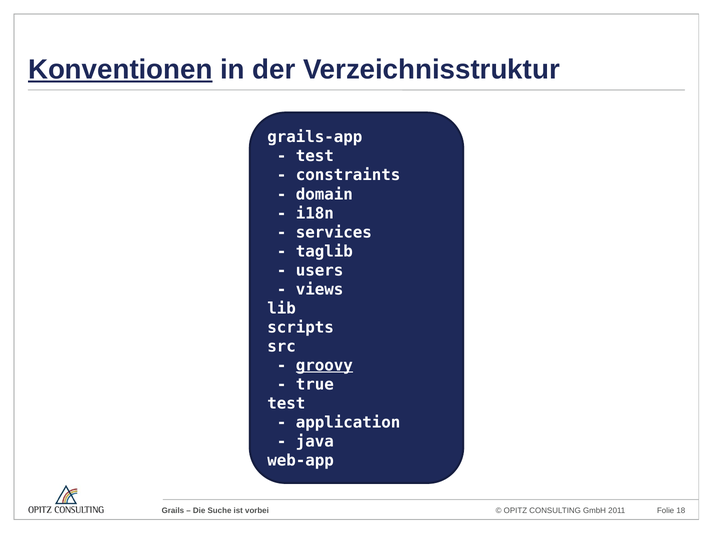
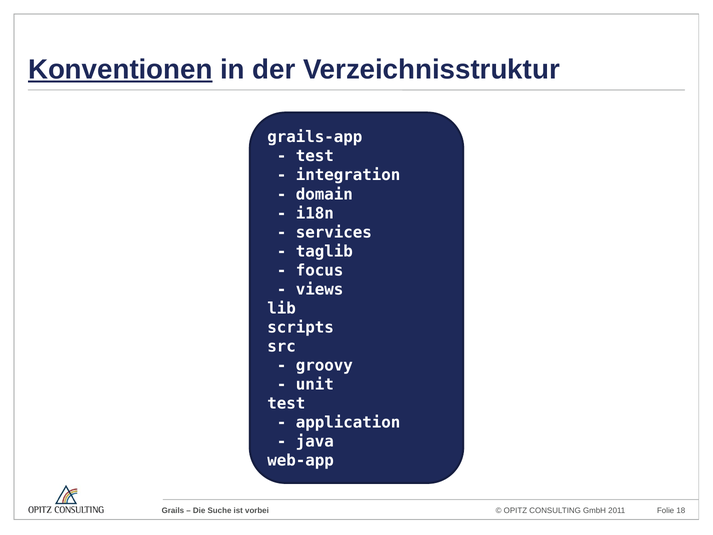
constraints: constraints -> integration
users: users -> focus
groovy underline: present -> none
true: true -> unit
